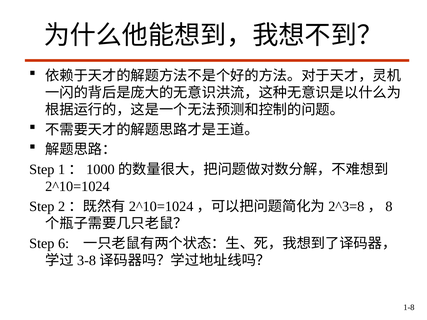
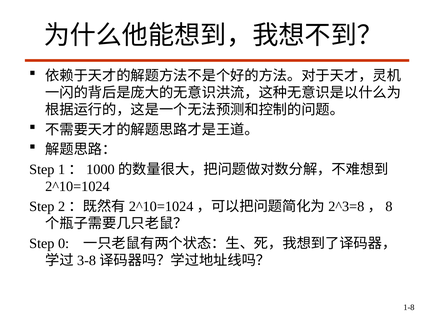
6: 6 -> 0
